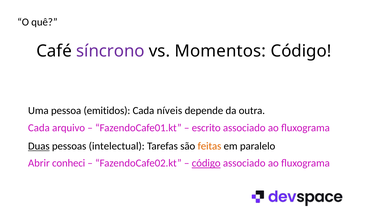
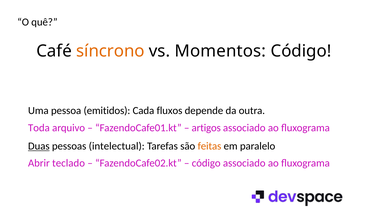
síncrono colour: purple -> orange
níveis: níveis -> fluxos
Cada at (39, 128): Cada -> Toda
escrito: escrito -> artigos
conheci: conheci -> teclado
código at (206, 163) underline: present -> none
